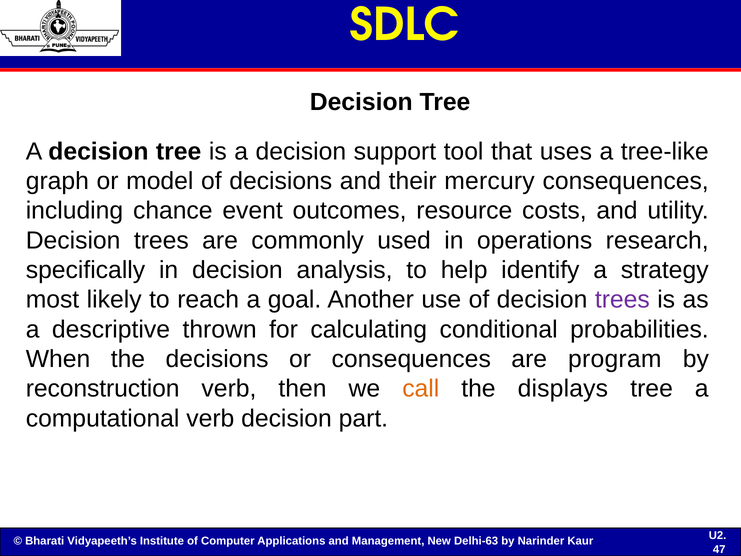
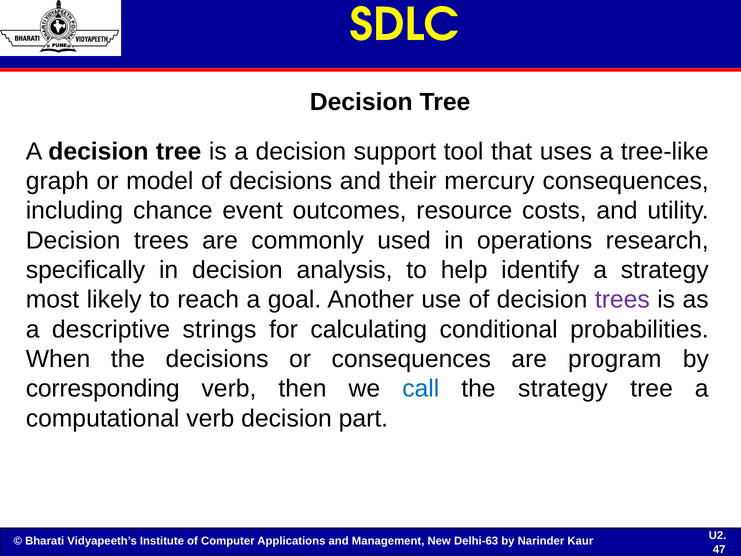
thrown: thrown -> strings
reconstruction: reconstruction -> corresponding
call colour: orange -> blue
the displays: displays -> strategy
